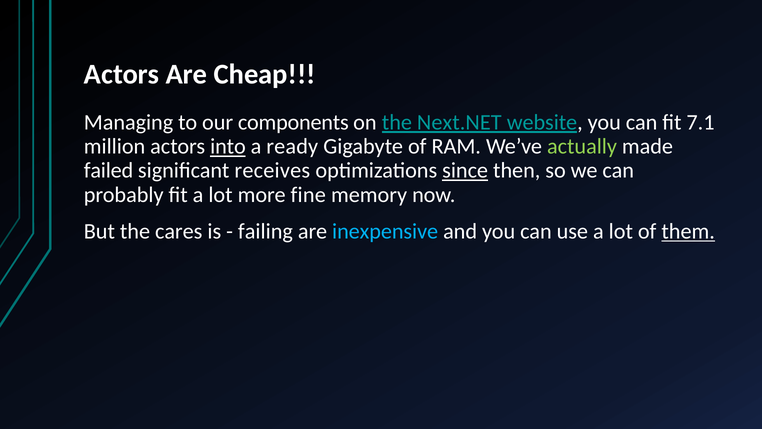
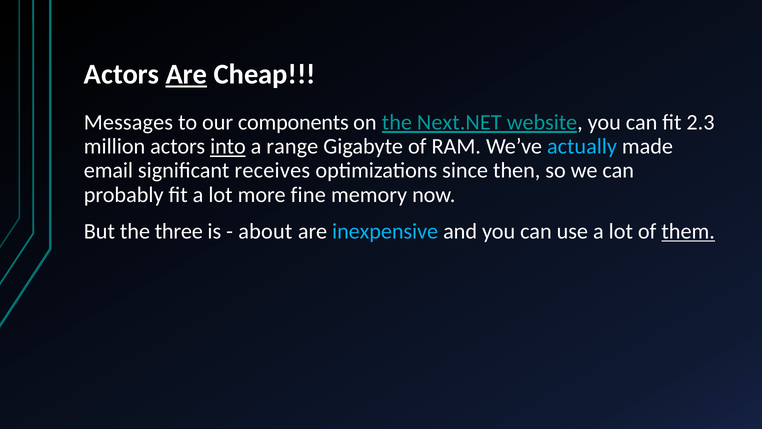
Are at (186, 74) underline: none -> present
Managing: Managing -> Messages
7.1: 7.1 -> 2.3
ready: ready -> range
actually colour: light green -> light blue
failed: failed -> email
since underline: present -> none
cares: cares -> three
failing: failing -> about
